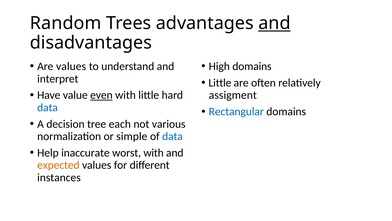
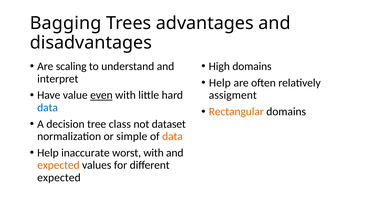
Random: Random -> Bagging
and at (274, 23) underline: present -> none
Are values: values -> scaling
Little at (220, 83): Little -> Help
Rectangular colour: blue -> orange
each: each -> class
various: various -> dataset
data at (172, 136) colour: blue -> orange
instances at (59, 177): instances -> expected
